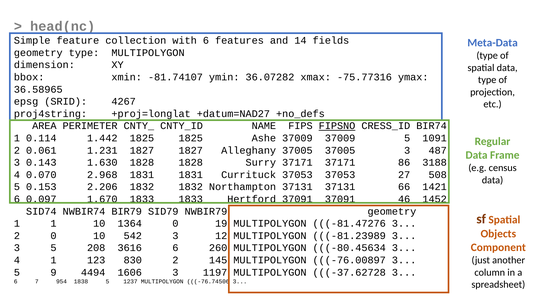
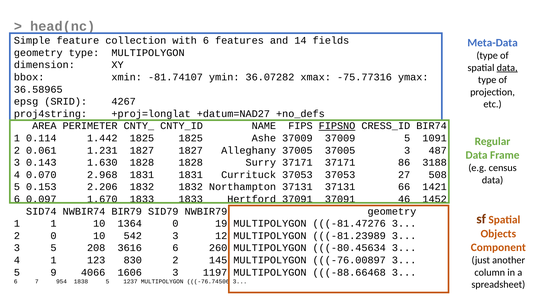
data at (507, 68) underline: none -> present
4494: 4494 -> 4066
-37.62728: -37.62728 -> -88.66468
